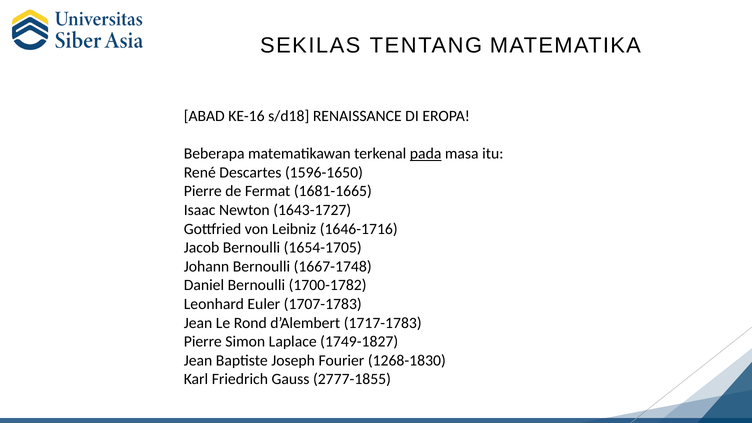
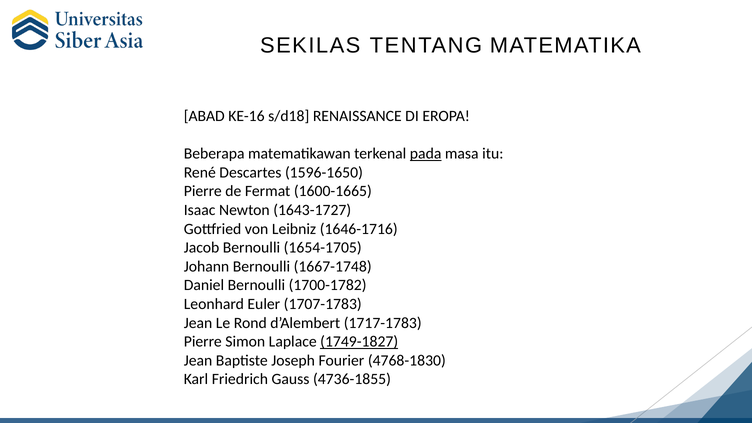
1681-1665: 1681-1665 -> 1600-1665
1749-1827 underline: none -> present
1268-1830: 1268-1830 -> 4768-1830
2777-1855: 2777-1855 -> 4736-1855
